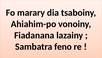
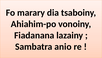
feno: feno -> anio
